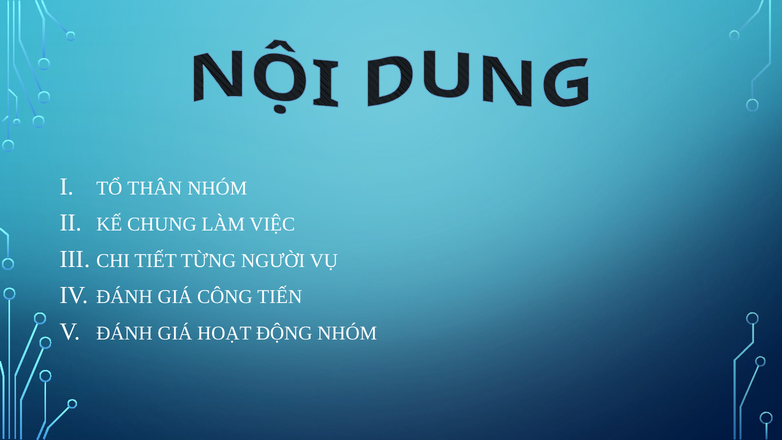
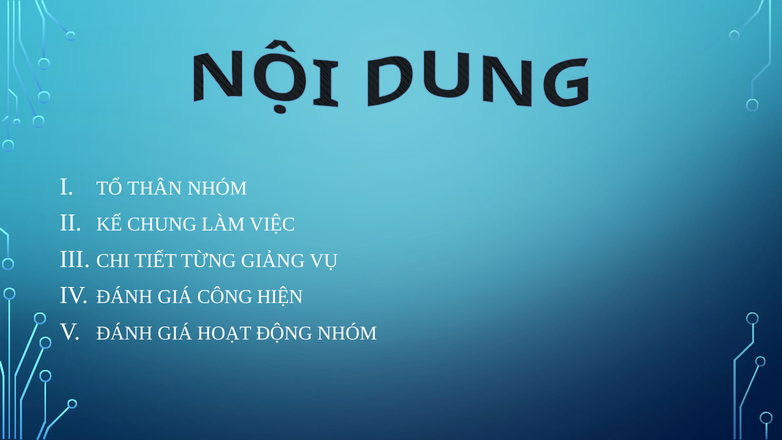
NGƯỜI: NGƯỜI -> GIẢNG
TIẾN: TIẾN -> HIỆN
